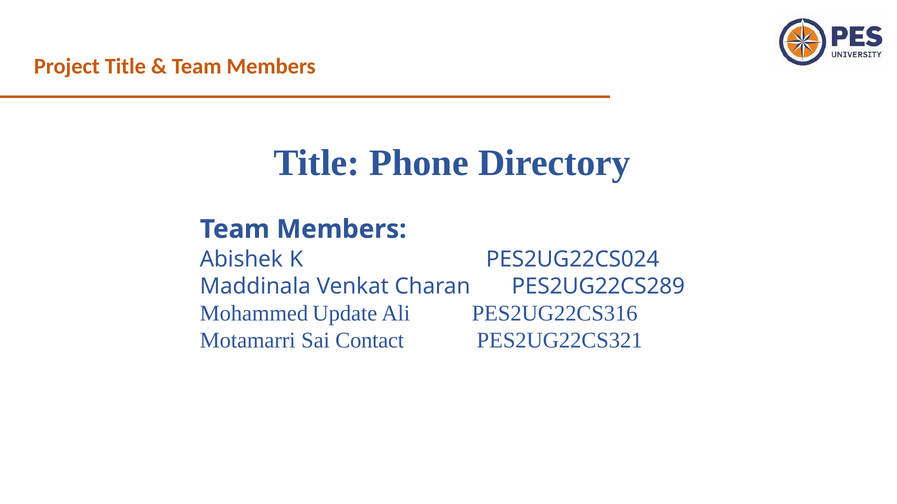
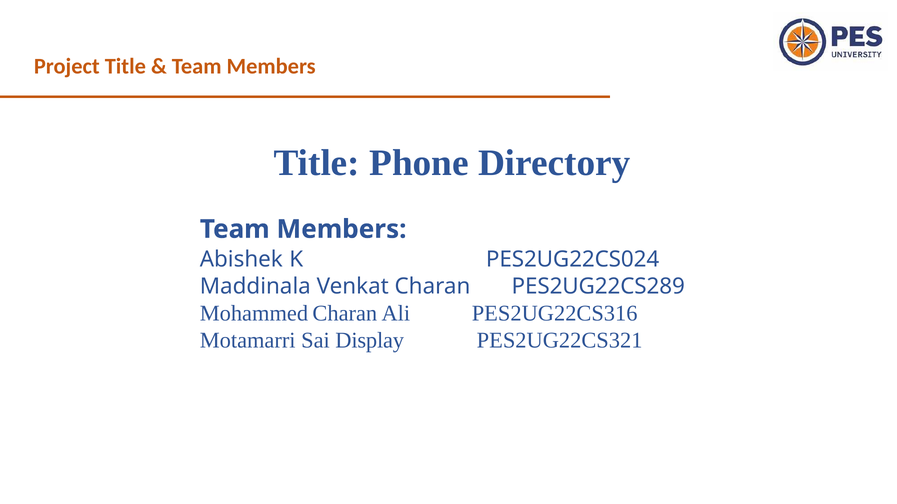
Mohammed Update: Update -> Charan
Contact: Contact -> Display
